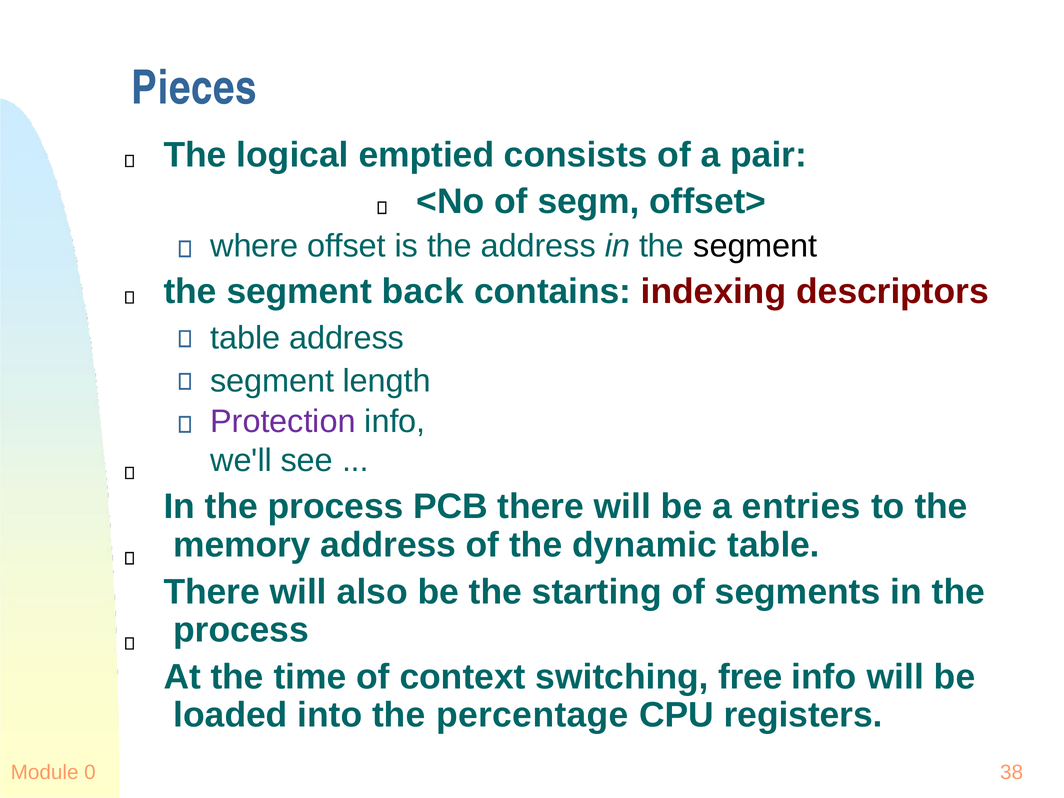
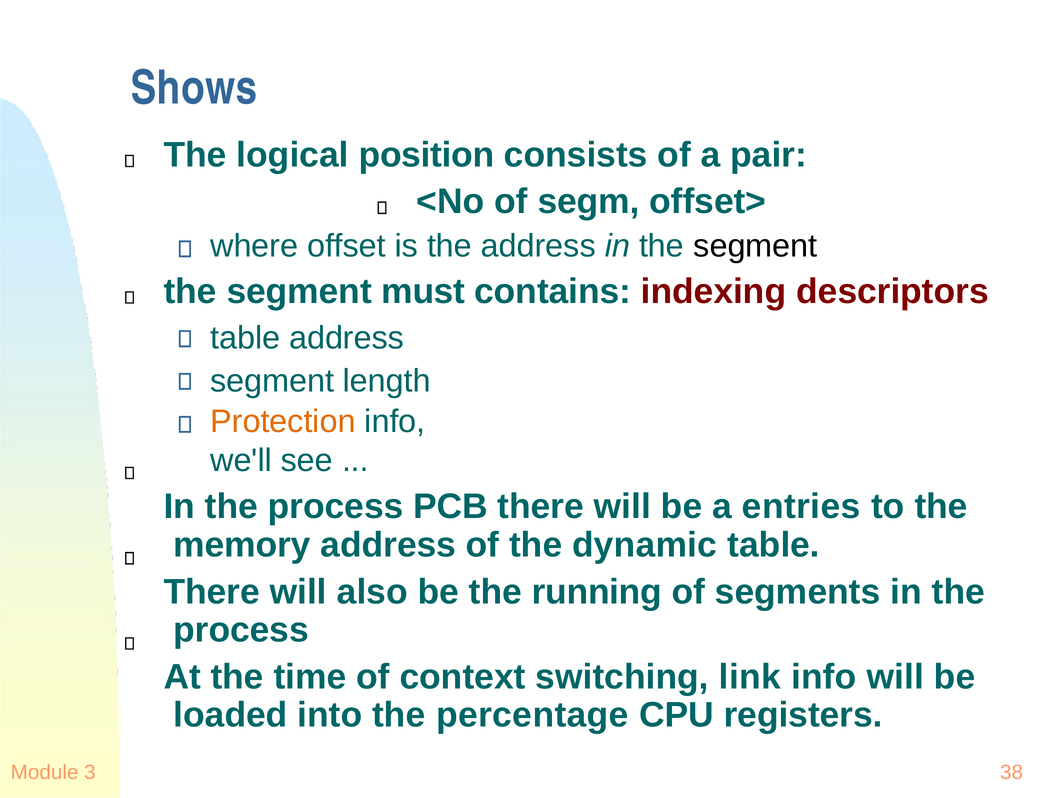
Pieces: Pieces -> Shows
emptied: emptied -> position
back: back -> must
Protection colour: purple -> orange
starting: starting -> running
free: free -> link
0: 0 -> 3
